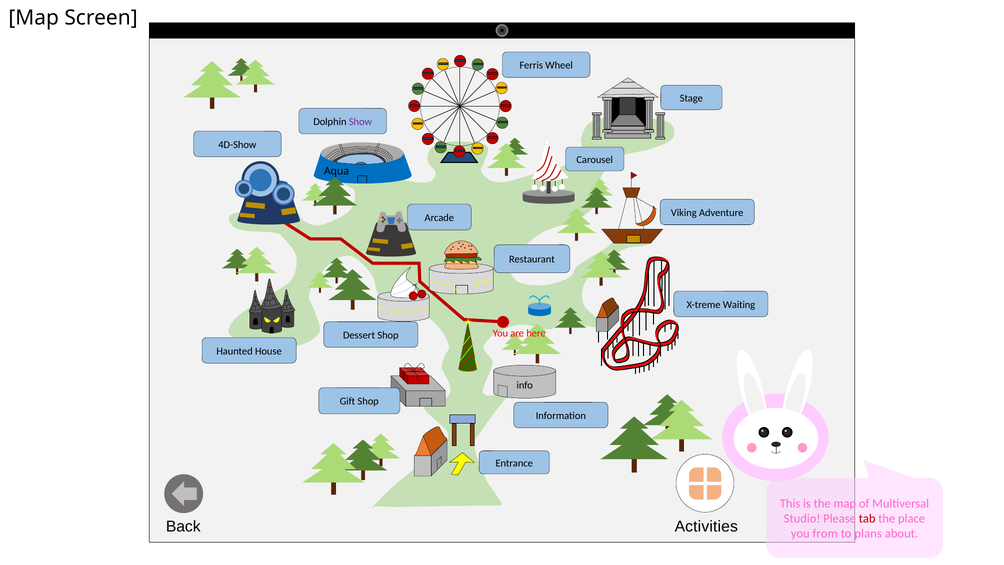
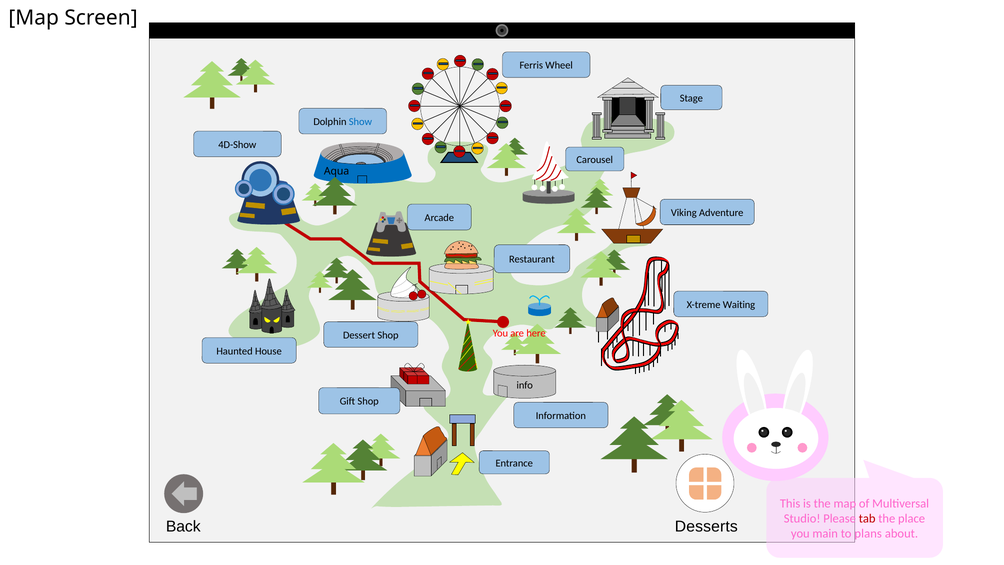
Show colour: purple -> blue
Activities: Activities -> Desserts
from: from -> main
